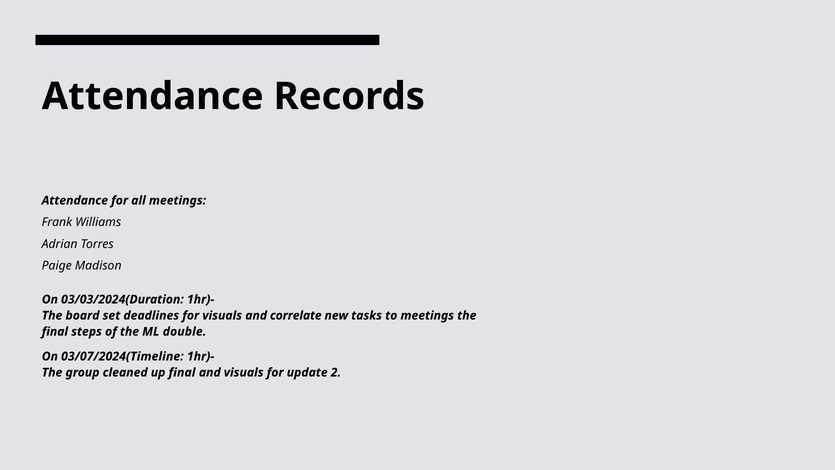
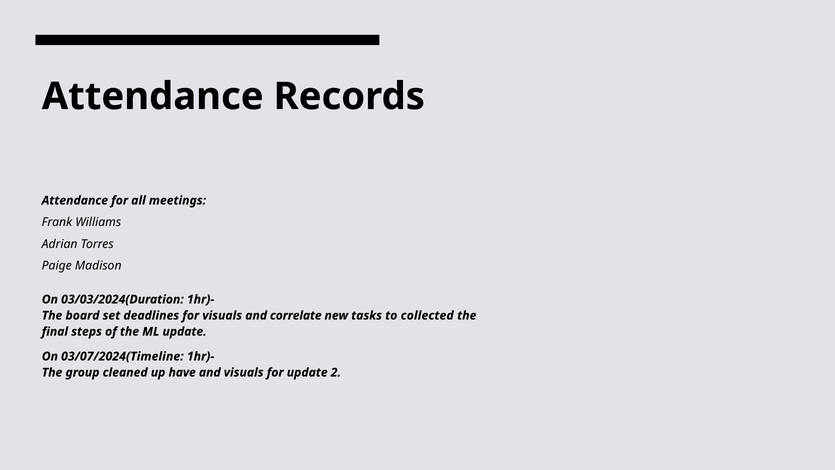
to meetings: meetings -> collected
ML double: double -> update
up final: final -> have
